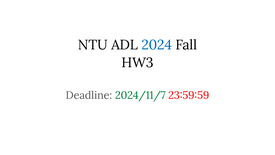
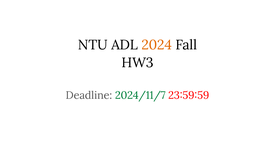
2024 colour: blue -> orange
